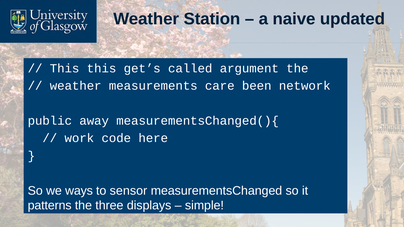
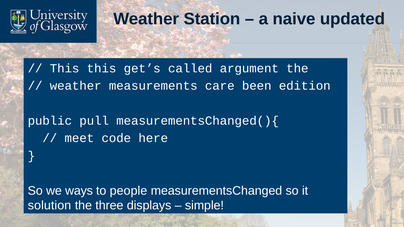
network: network -> edition
away: away -> pull
work: work -> meet
sensor: sensor -> people
patterns: patterns -> solution
